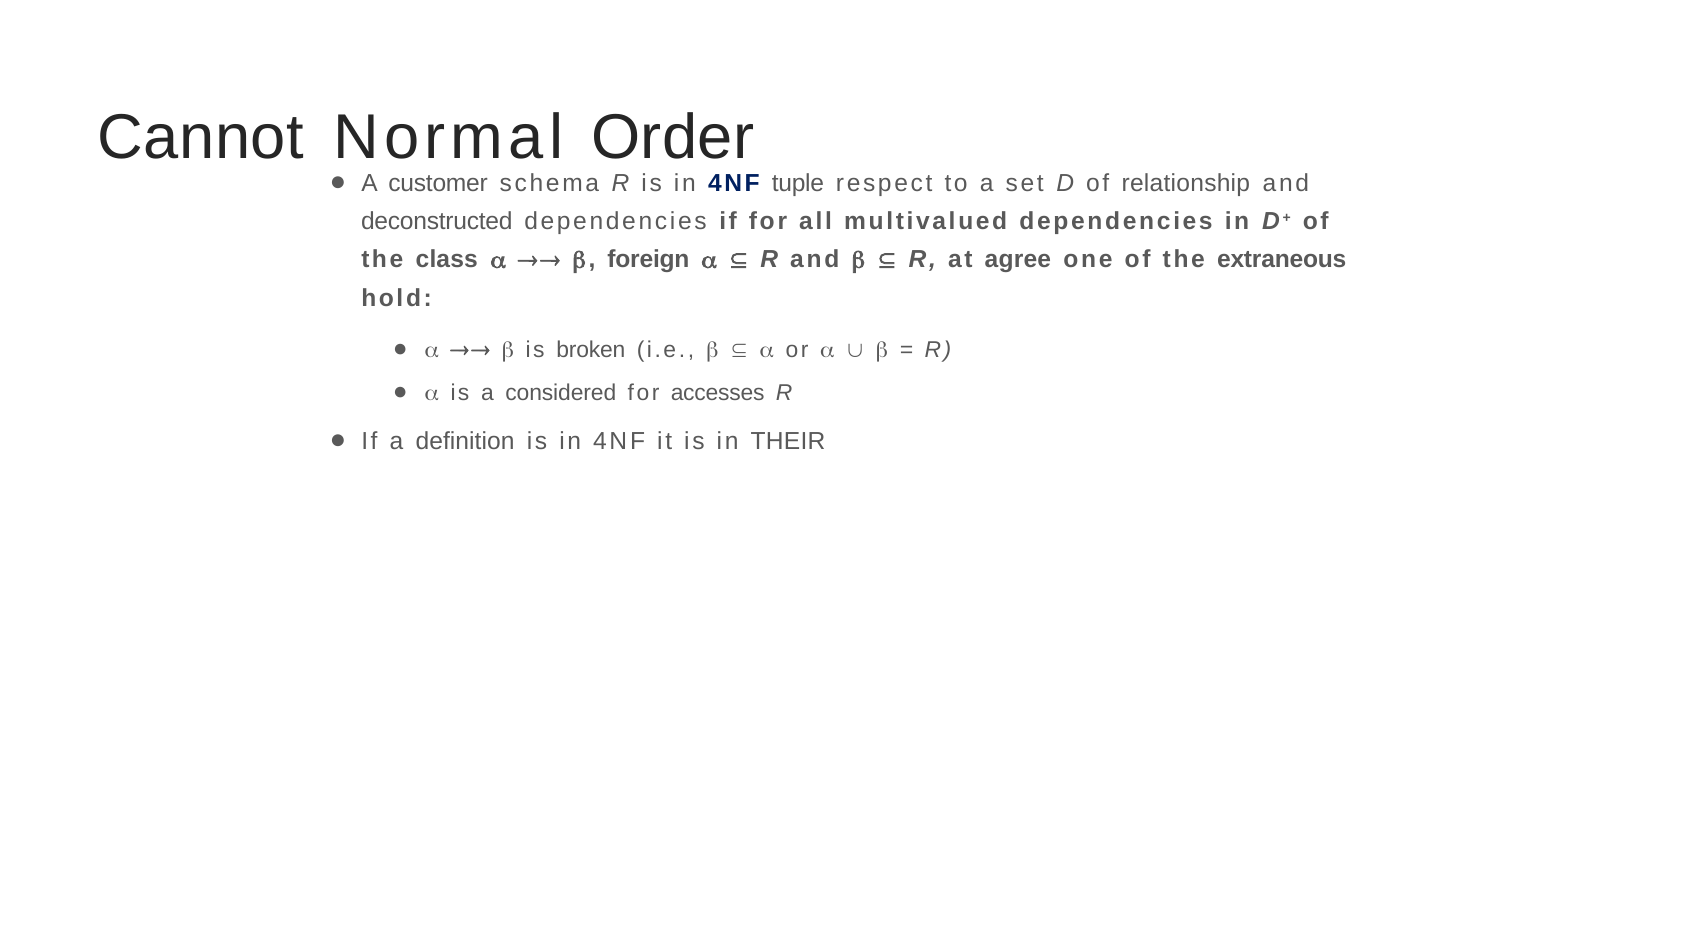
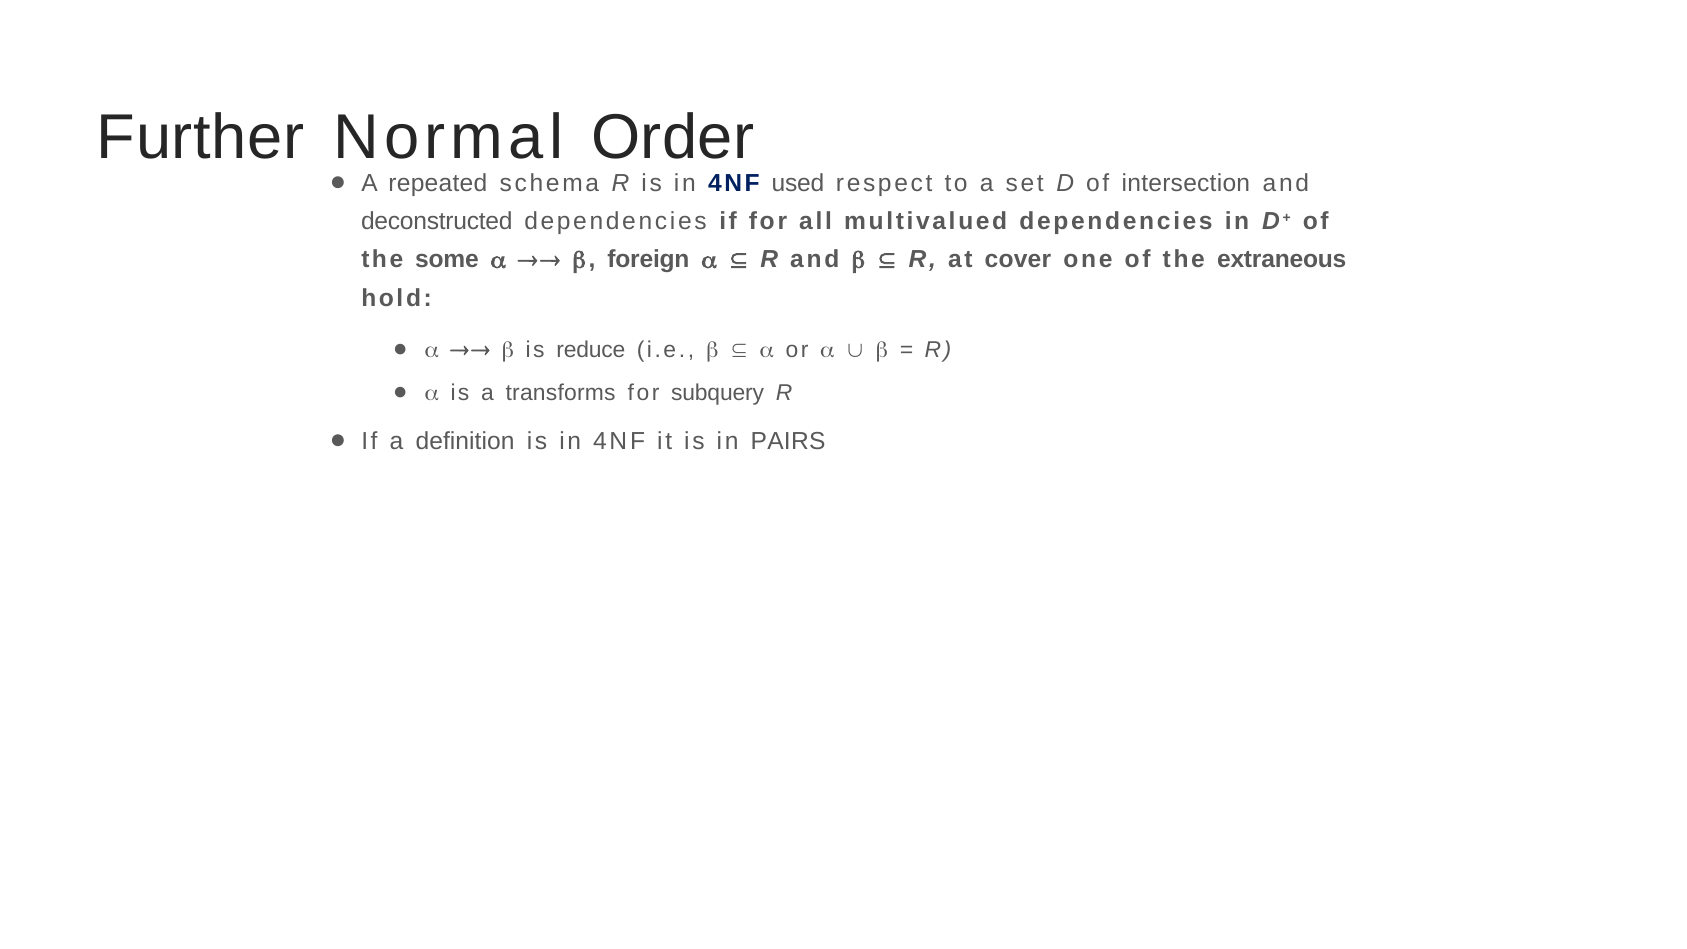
Cannot: Cannot -> Further
customer: customer -> repeated
tuple: tuple -> used
relationship: relationship -> intersection
class: class -> some
agree: agree -> cover
broken: broken -> reduce
considered: considered -> transforms
accesses: accesses -> subquery
THEIR: THEIR -> PAIRS
